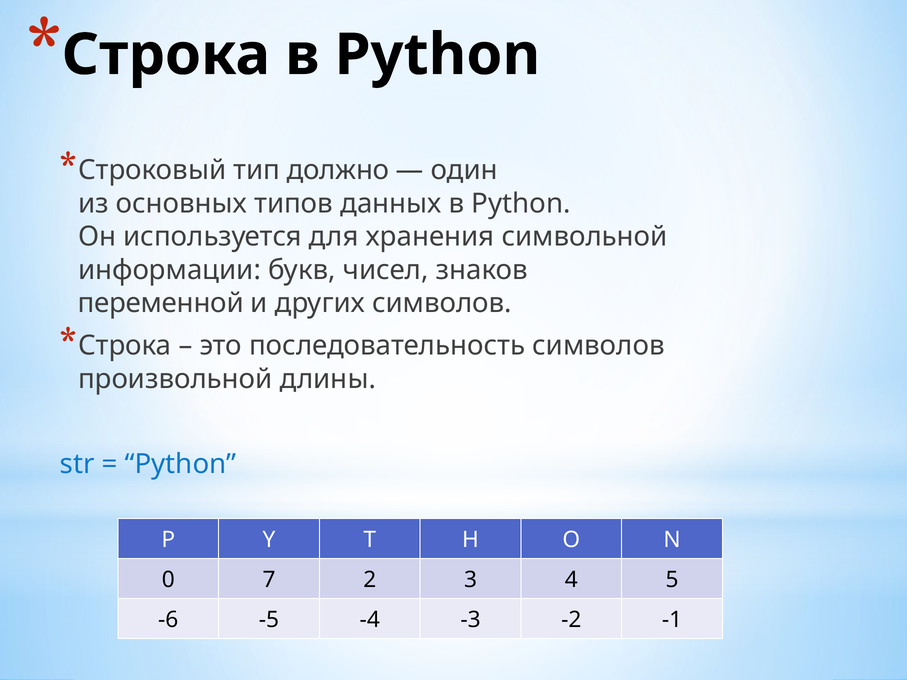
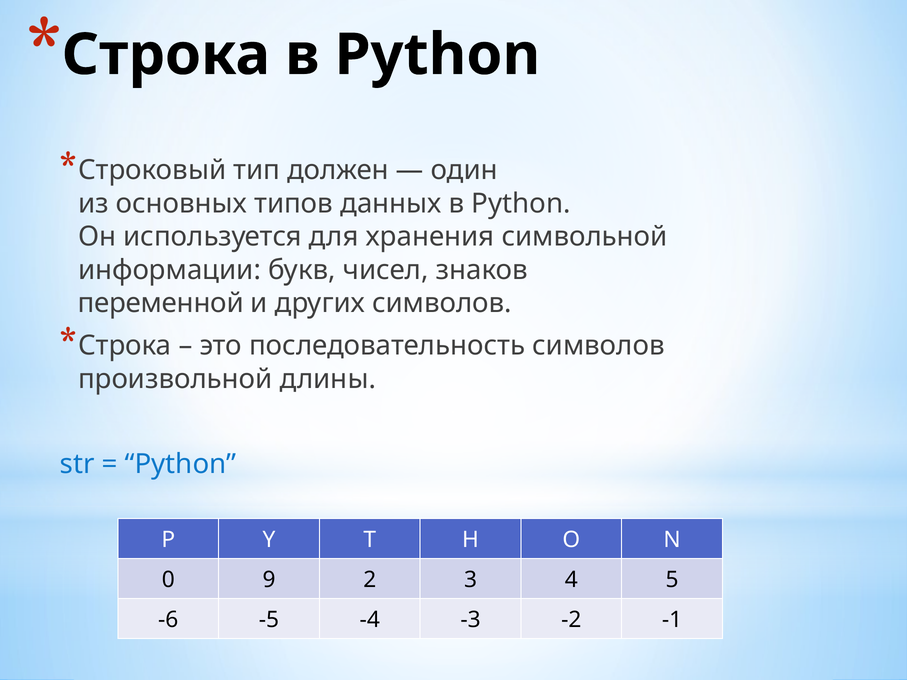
должно: должно -> должен
7: 7 -> 9
